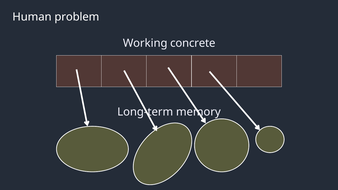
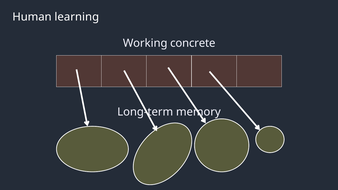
problem: problem -> learning
